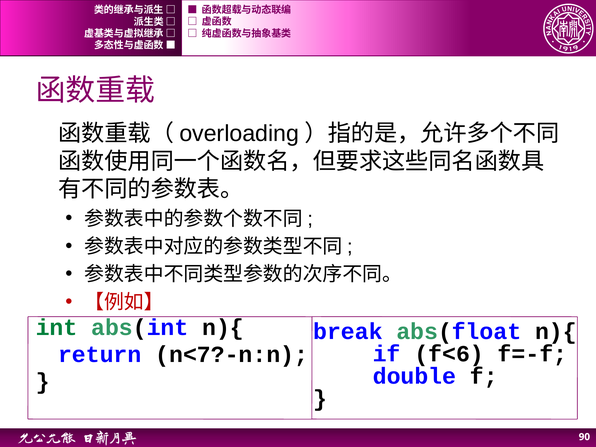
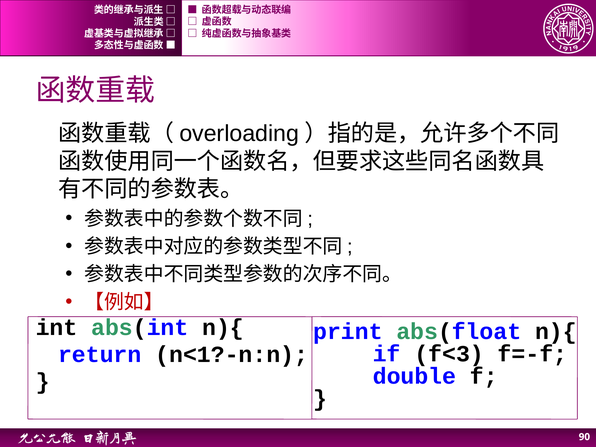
int colour: green -> black
break: break -> print
f<6: f<6 -> f<3
n<7?-n:n: n<7?-n:n -> n<1?-n:n
